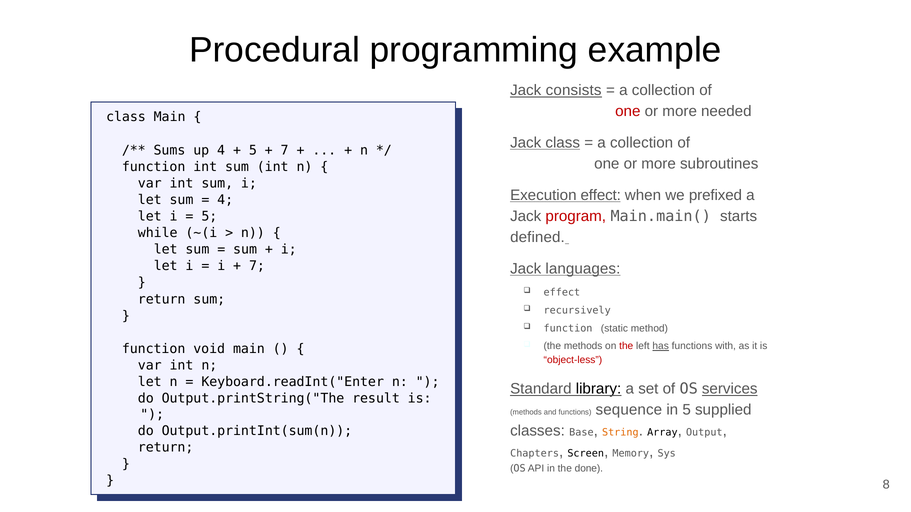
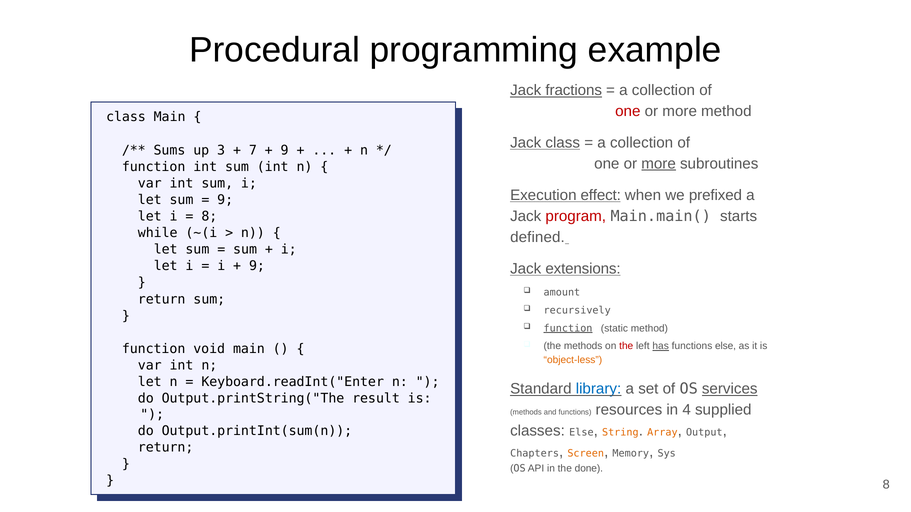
consists: consists -> fractions
more needed: needed -> method
up 4: 4 -> 3
5 at (253, 150): 5 -> 7
7 at (285, 150): 7 -> 9
more at (659, 164) underline: none -> present
4 at (225, 200): 4 -> 9
5 at (209, 217): 5 -> 8
7 at (257, 266): 7 -> 9
languages: languages -> extensions
effect at (562, 293): effect -> amount
function at (568, 328) underline: none -> present
functions with: with -> else
object-less colour: red -> orange
library colour: black -> blue
sequence: sequence -> resources
in 5: 5 -> 4
classes Base: Base -> Else
Array colour: black -> orange
Screen colour: black -> orange
